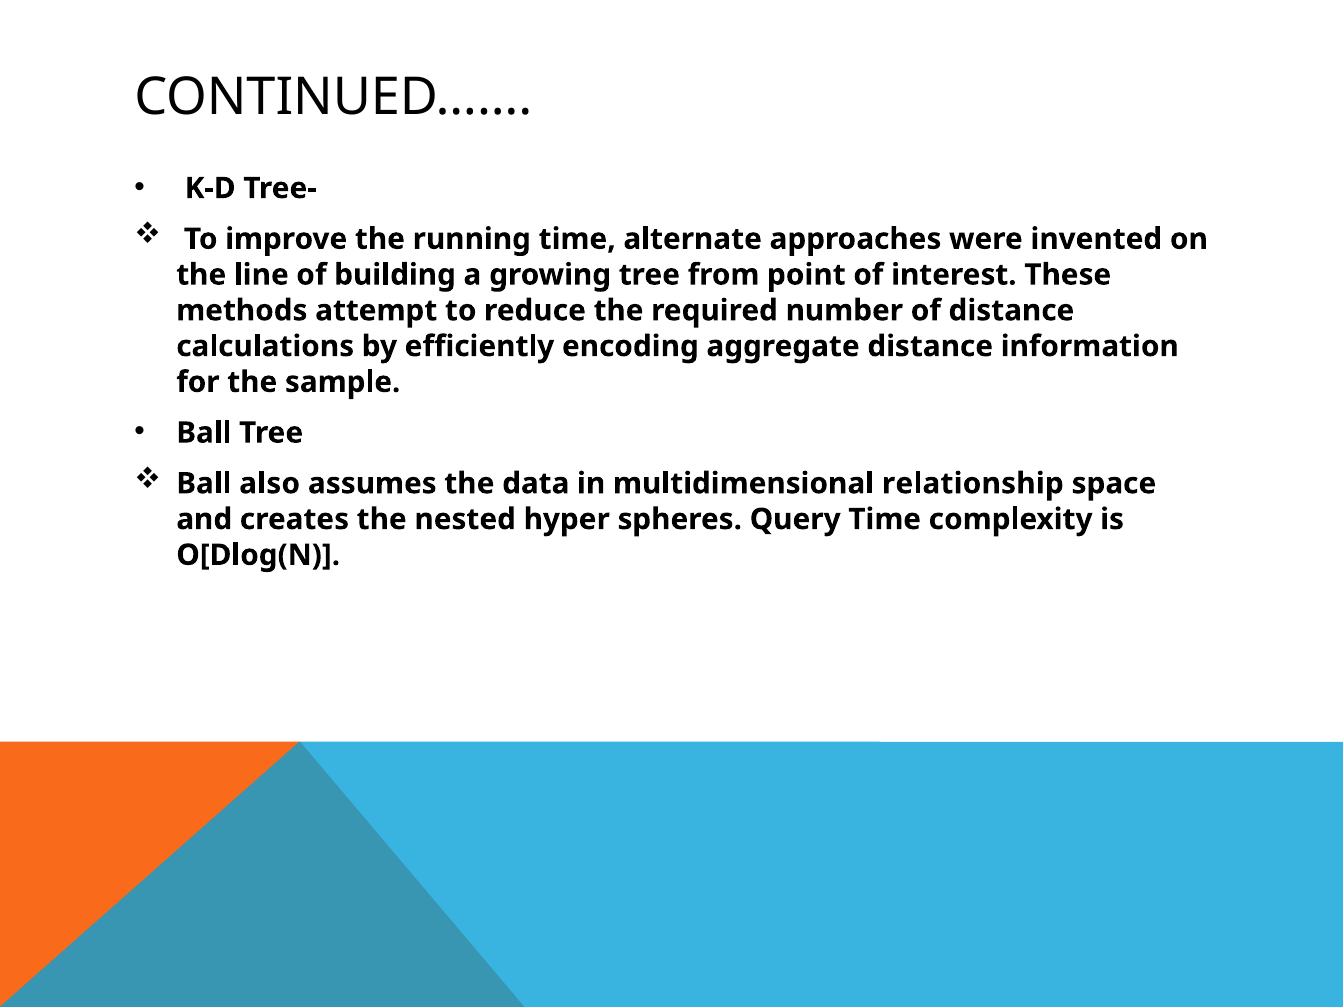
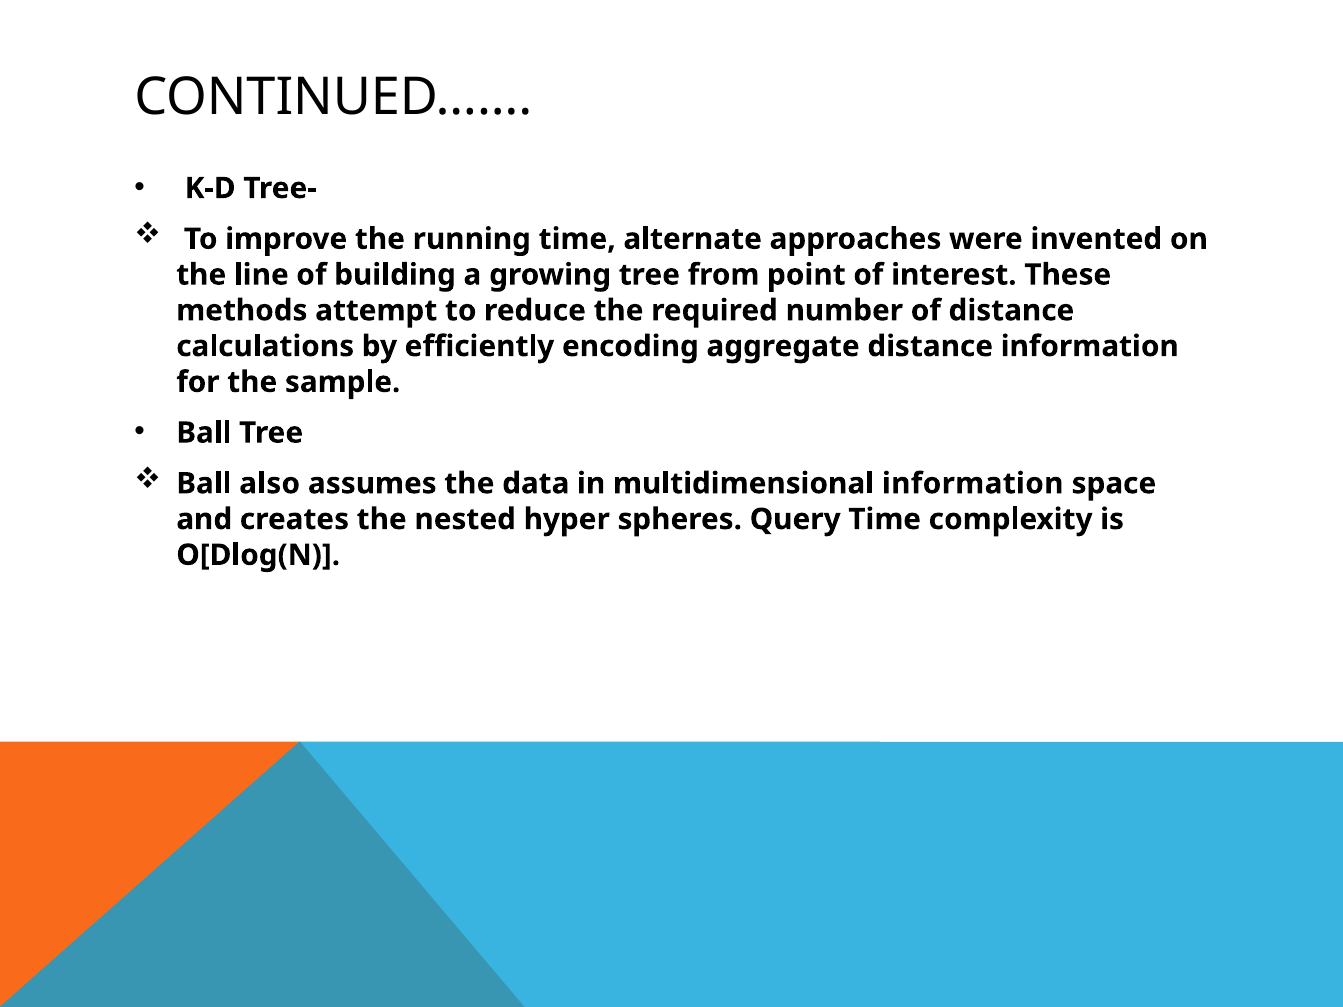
multidimensional relationship: relationship -> information
